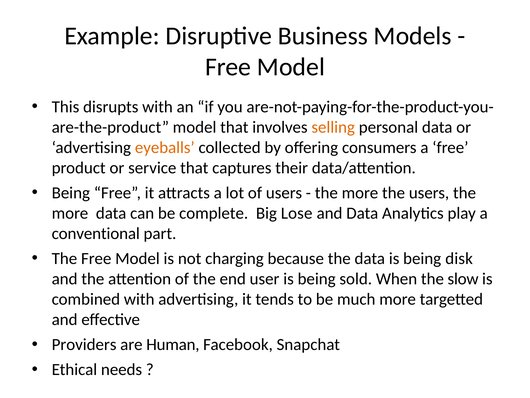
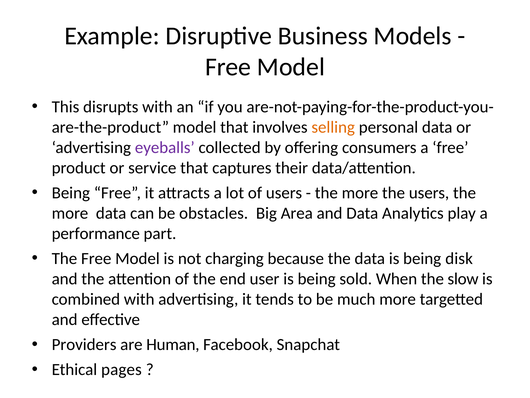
eyeballs colour: orange -> purple
complete: complete -> obstacles
Lose: Lose -> Area
conventional: conventional -> performance
needs: needs -> pages
